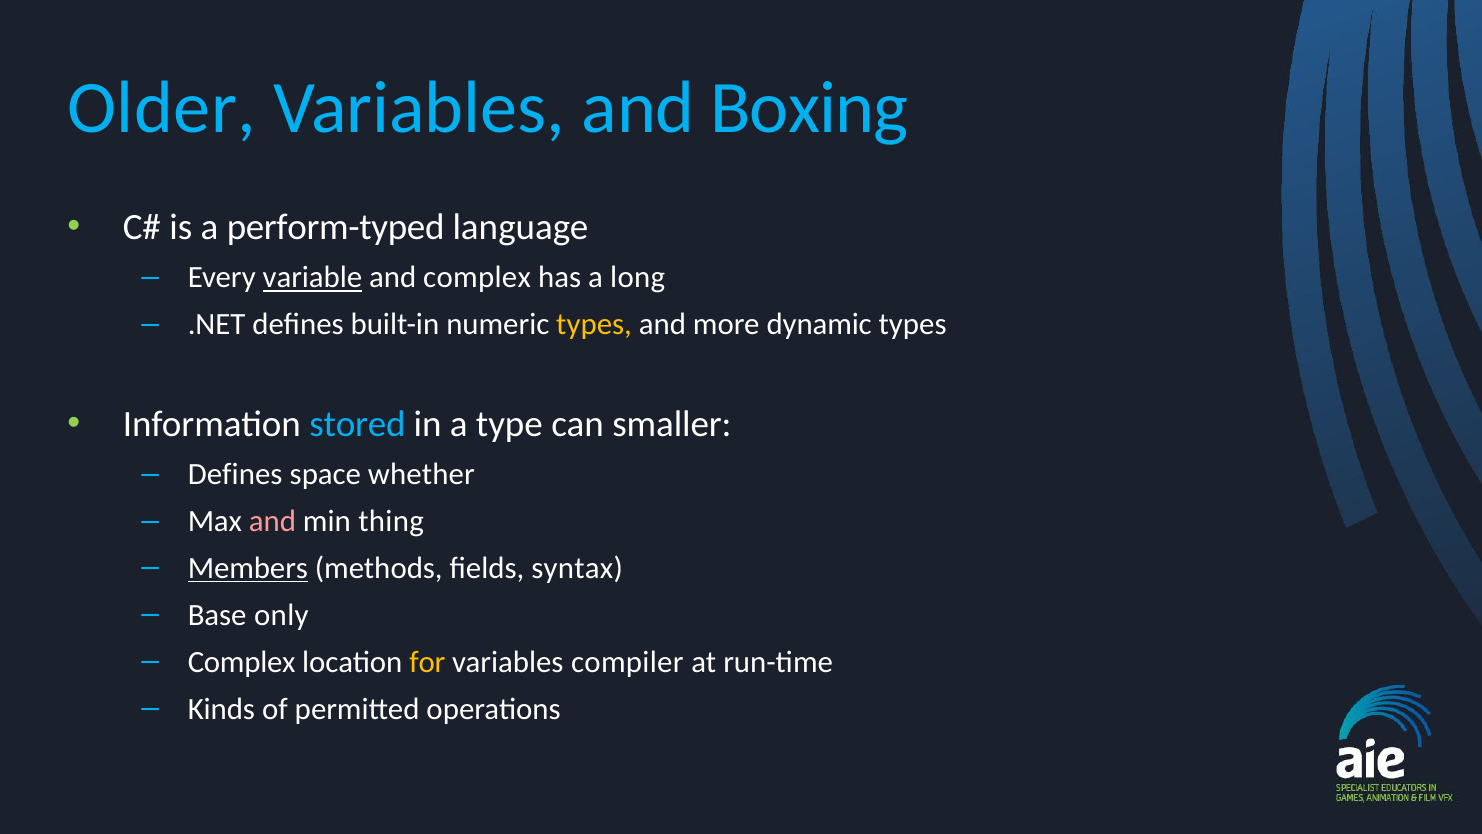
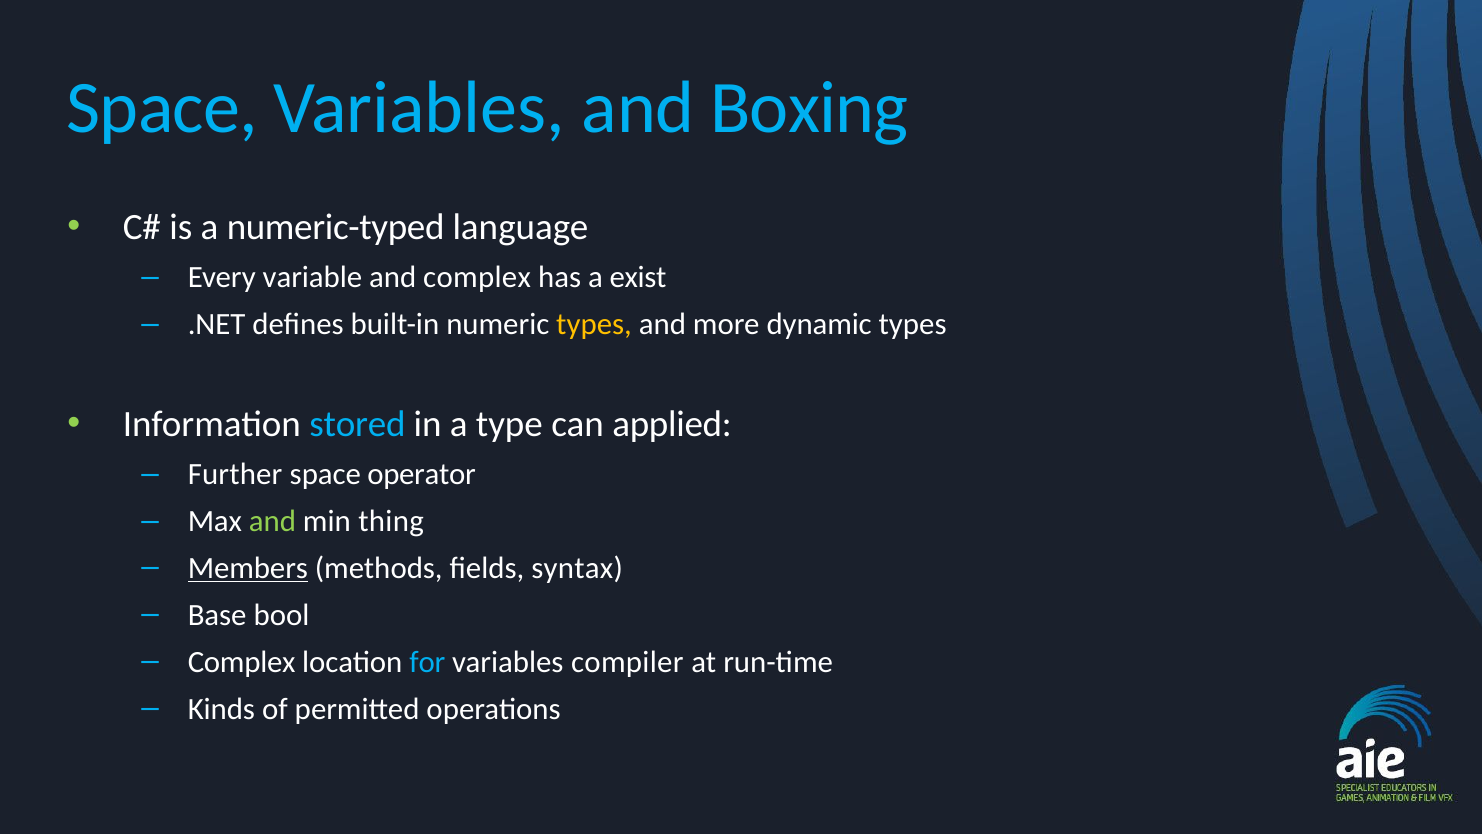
Older at (162, 108): Older -> Space
perform-typed: perform-typed -> numeric-typed
variable underline: present -> none
long: long -> exist
smaller: smaller -> applied
Defines at (235, 474): Defines -> Further
whether: whether -> operator
and at (272, 521) colour: pink -> light green
only: only -> bool
for colour: yellow -> light blue
